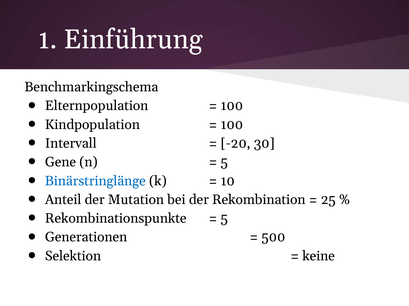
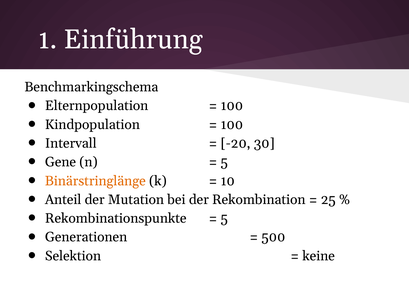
Binärstringlänge colour: blue -> orange
